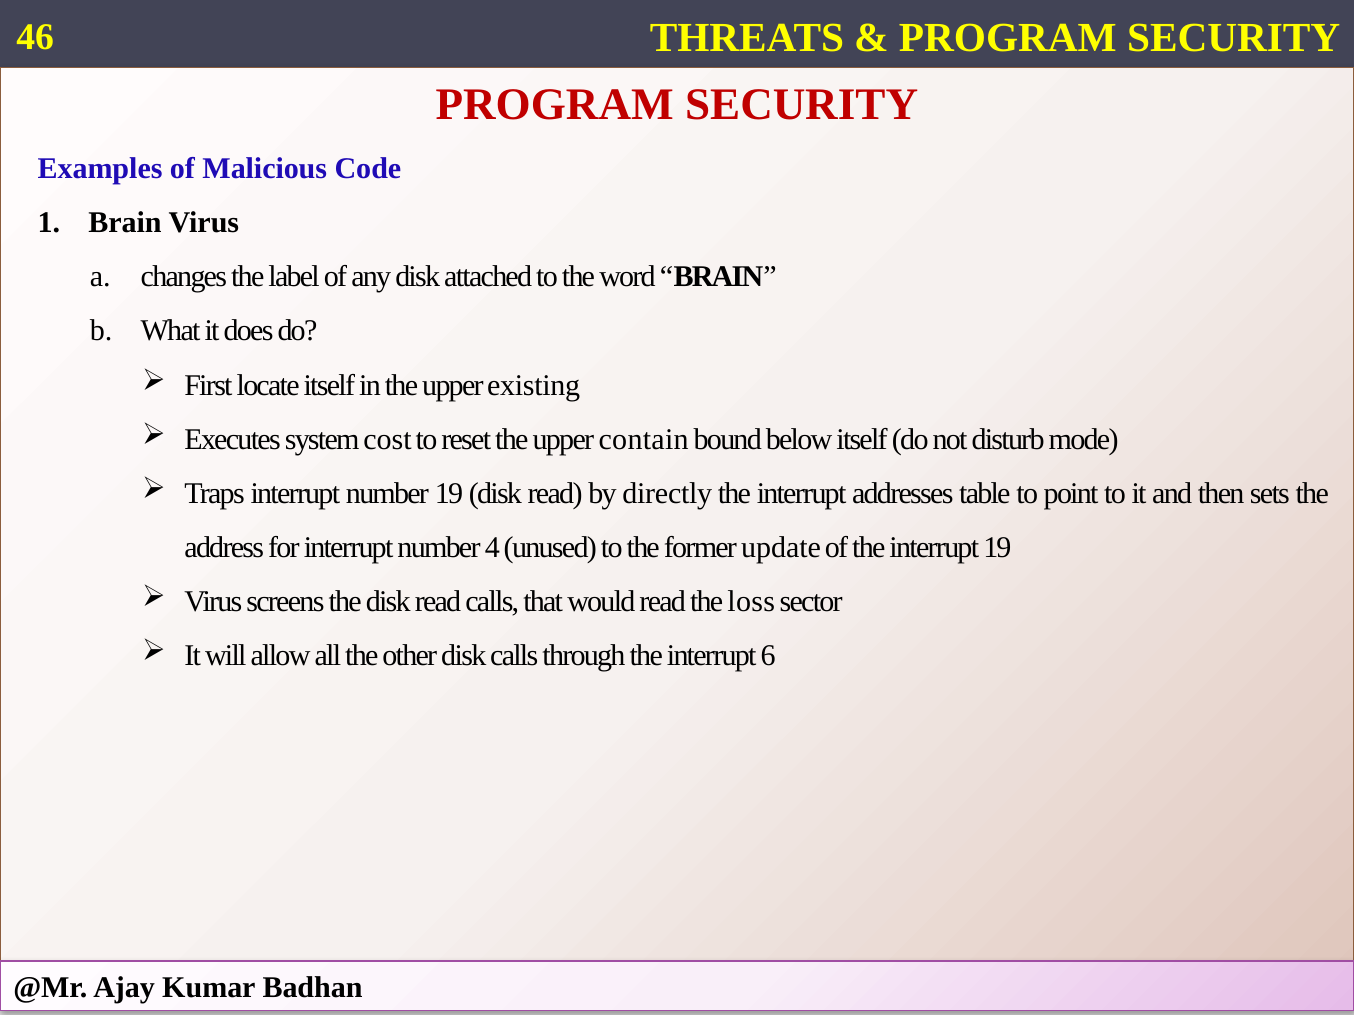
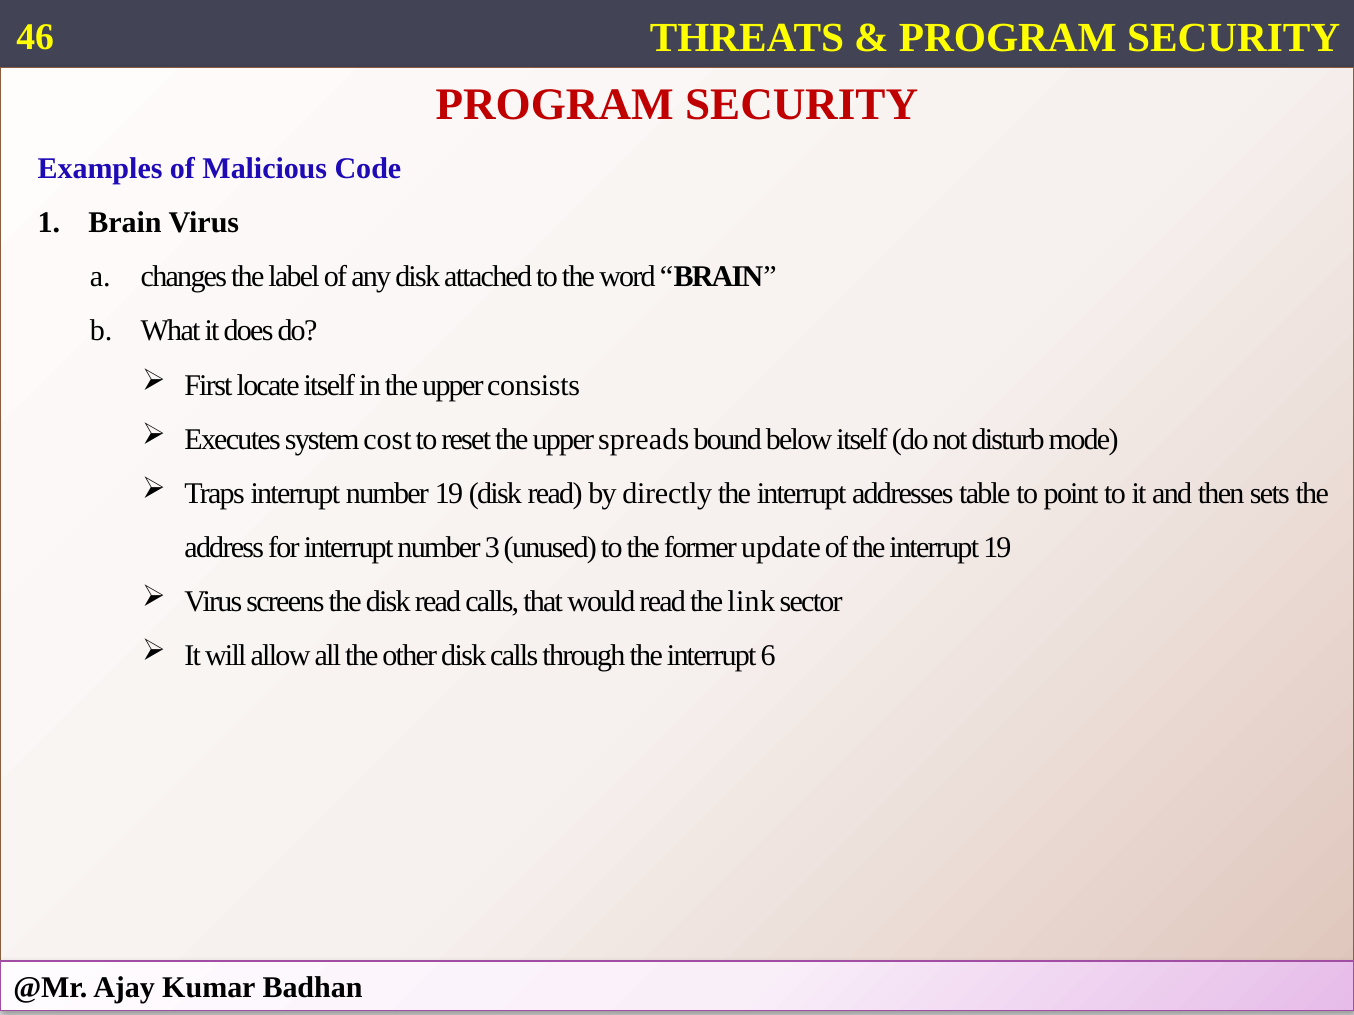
existing: existing -> consists
contain: contain -> spreads
4: 4 -> 3
loss: loss -> link
